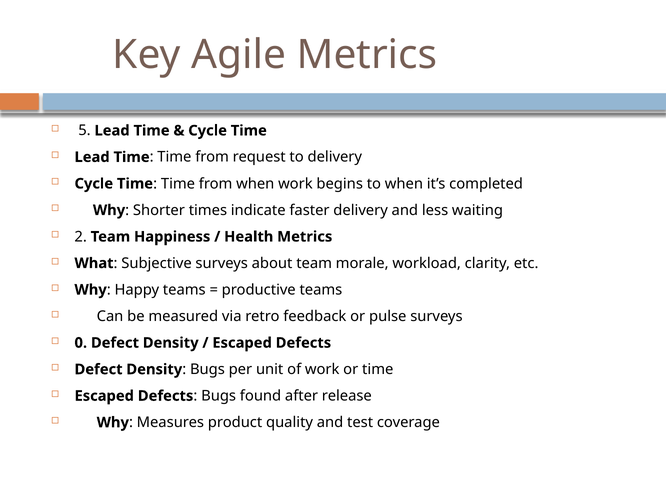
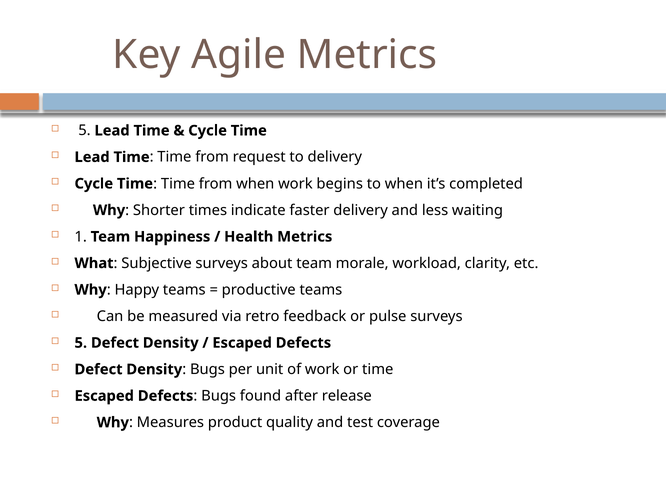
2: 2 -> 1
0 at (81, 343): 0 -> 5
